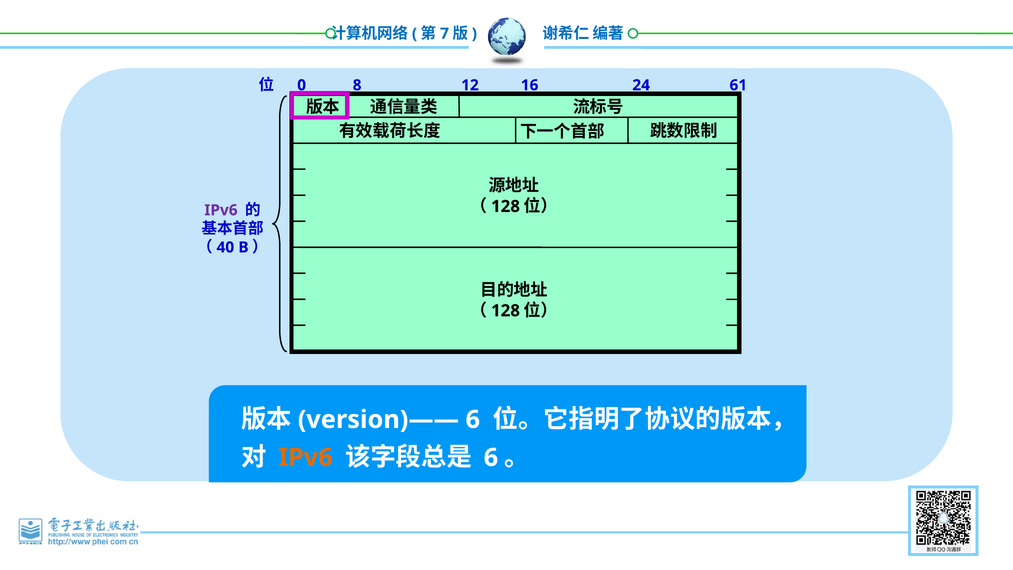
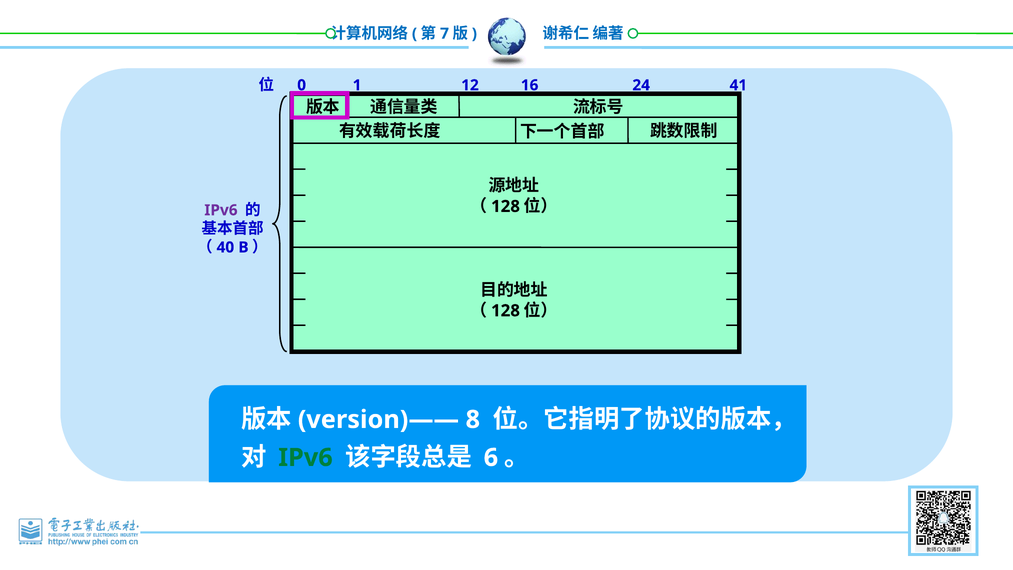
8: 8 -> 1
61: 61 -> 41
6 at (473, 419): 6 -> 8
IPv6 at (305, 458) colour: orange -> green
